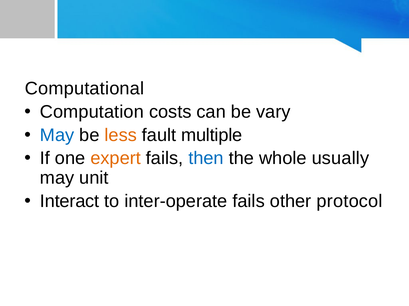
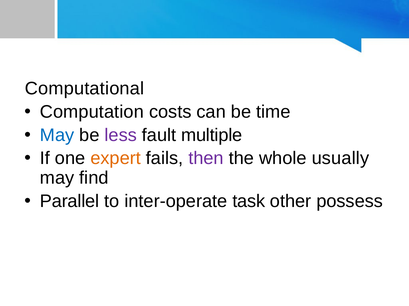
vary: vary -> time
less colour: orange -> purple
then colour: blue -> purple
unit: unit -> find
Interact: Interact -> Parallel
inter-operate fails: fails -> task
protocol: protocol -> possess
